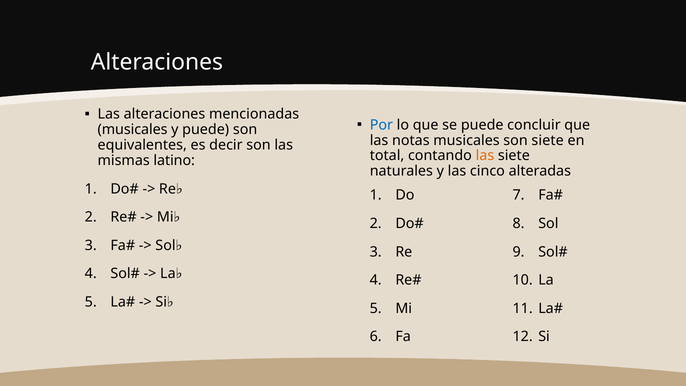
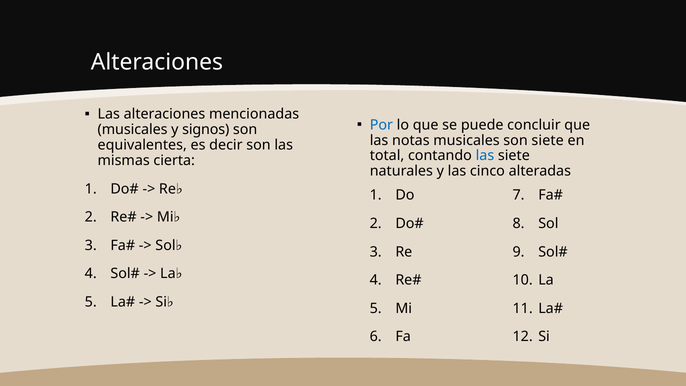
y puede: puede -> signos
las at (485, 156) colour: orange -> blue
latino: latino -> cierta
